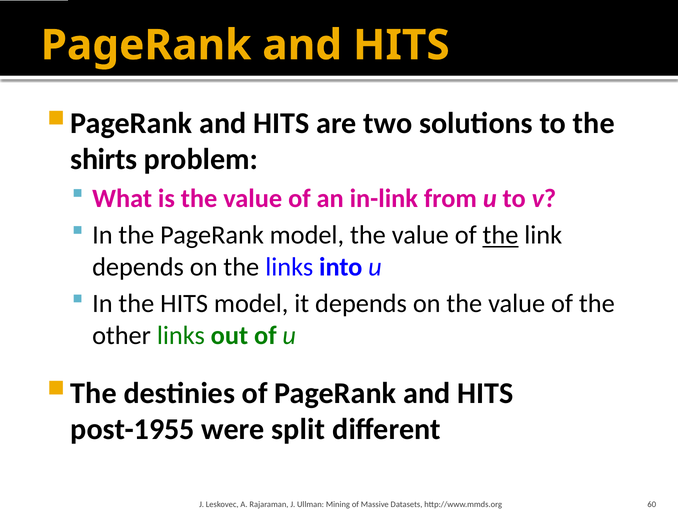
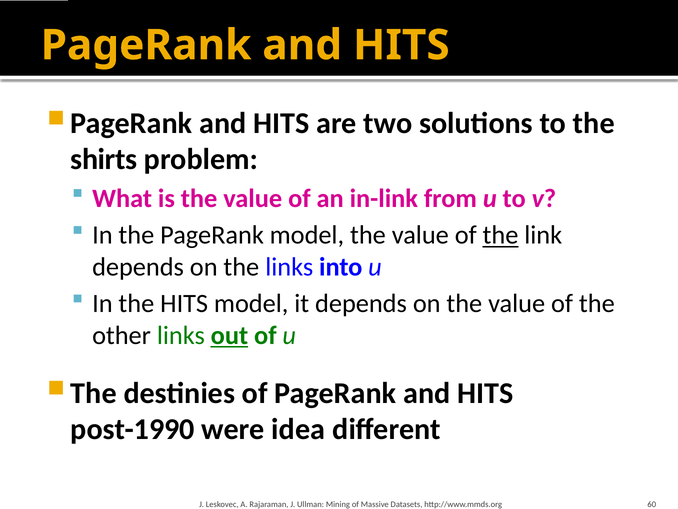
out underline: none -> present
post-1955: post-1955 -> post-1990
split: split -> idea
